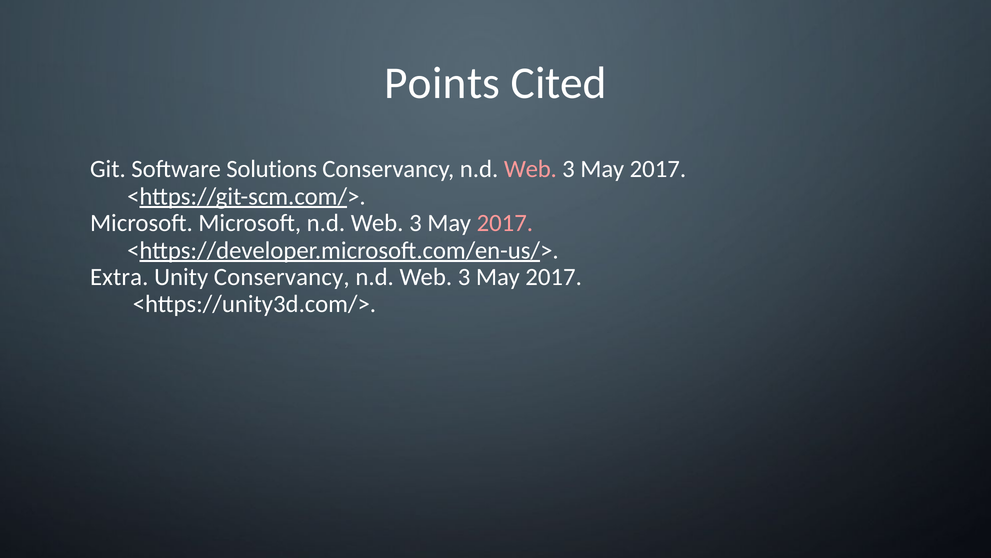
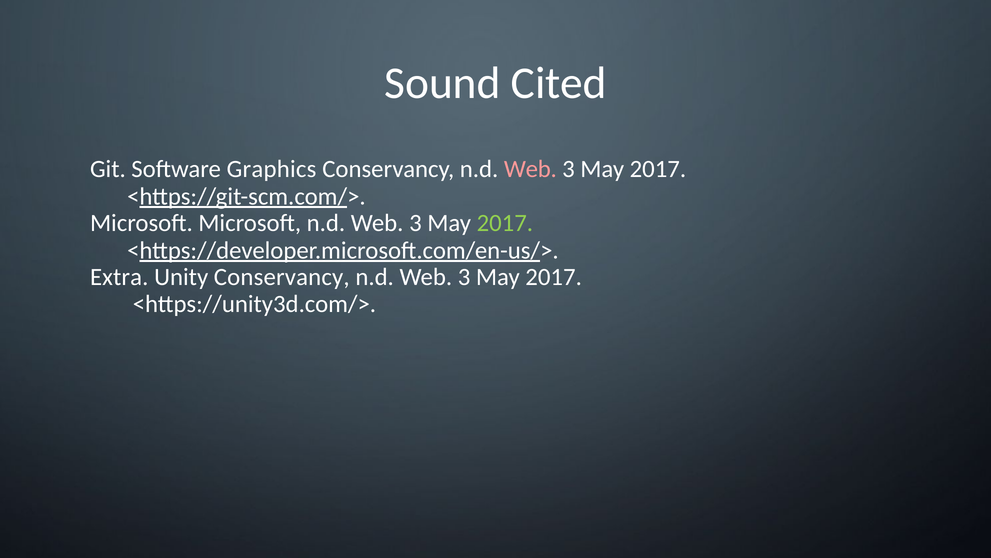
Points: Points -> Sound
Solutions: Solutions -> Graphics
2017 at (505, 223) colour: pink -> light green
